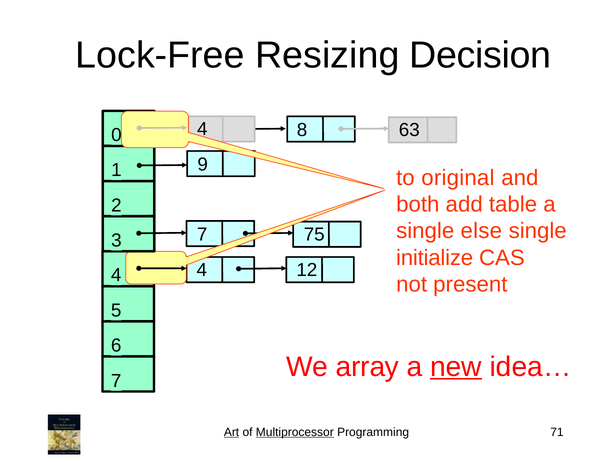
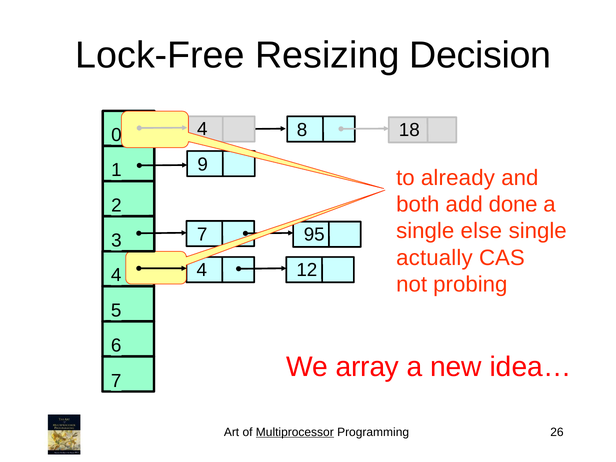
63: 63 -> 18
original: original -> already
table: table -> done
75: 75 -> 95
initialize: initialize -> actually
present: present -> probing
new underline: present -> none
Art underline: present -> none
71: 71 -> 26
